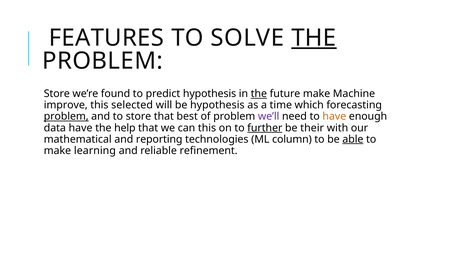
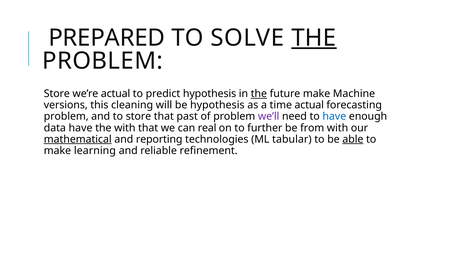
FEATURES: FEATURES -> PREPARED
we’re found: found -> actual
improve: improve -> versions
selected: selected -> cleaning
time which: which -> actual
problem at (66, 116) underline: present -> none
best: best -> past
have at (334, 116) colour: orange -> blue
the help: help -> with
can this: this -> real
further underline: present -> none
their: their -> from
mathematical underline: none -> present
column: column -> tabular
